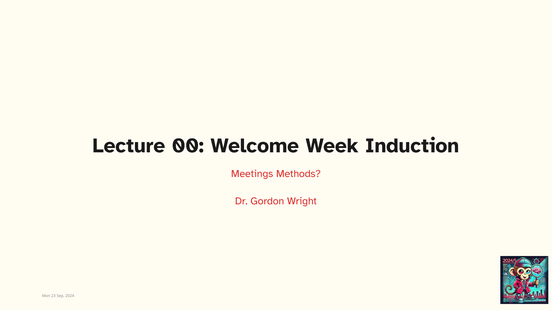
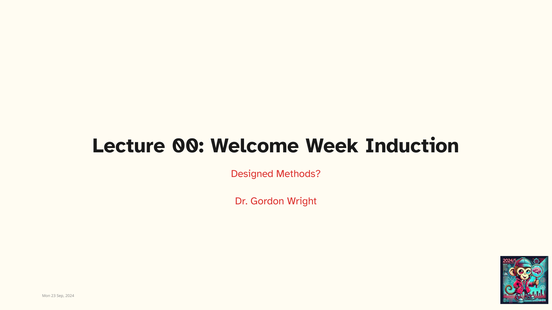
Meetings: Meetings -> Designed
